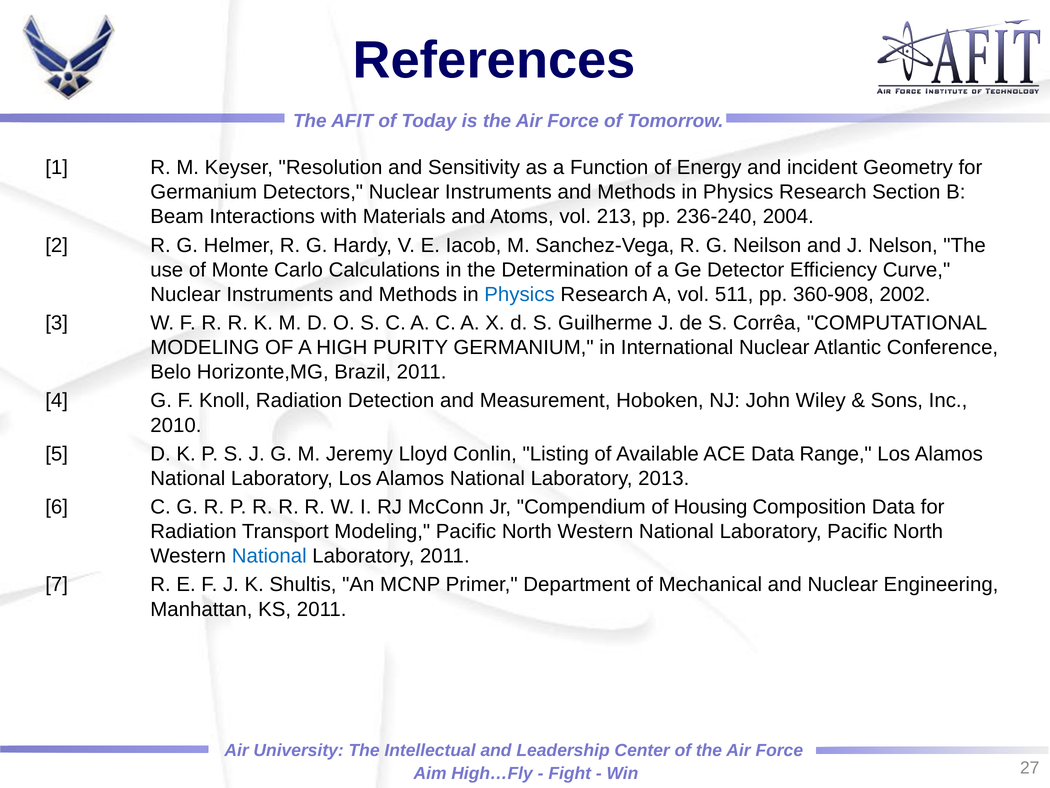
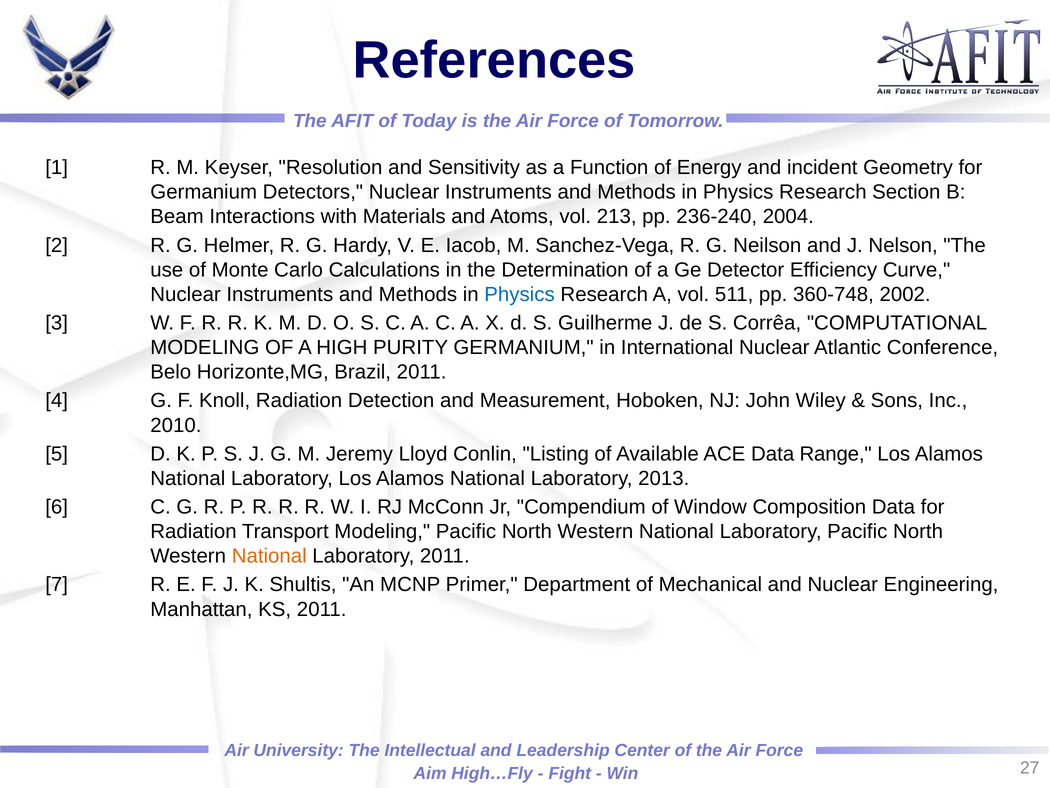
360-908: 360-908 -> 360-748
Housing: Housing -> Window
National at (269, 556) colour: blue -> orange
